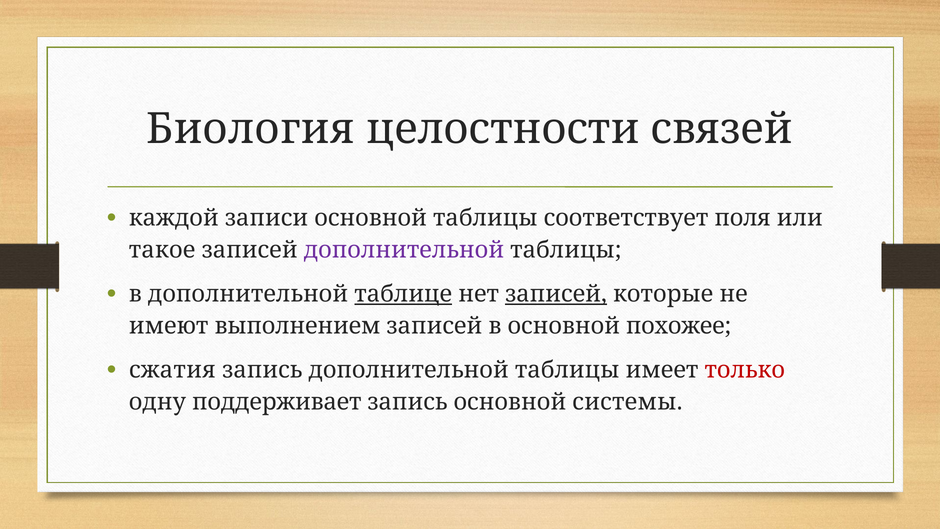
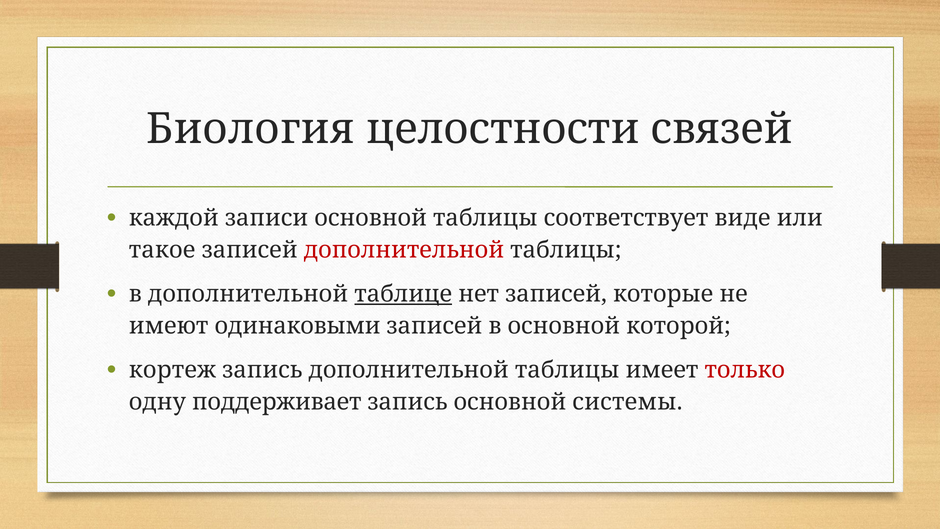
поля: поля -> виде
дополнительной at (404, 250) colour: purple -> red
записей at (556, 294) underline: present -> none
выполнением: выполнением -> одинаковыми
похожее: похожее -> которой
сжатия: сжатия -> кортеж
